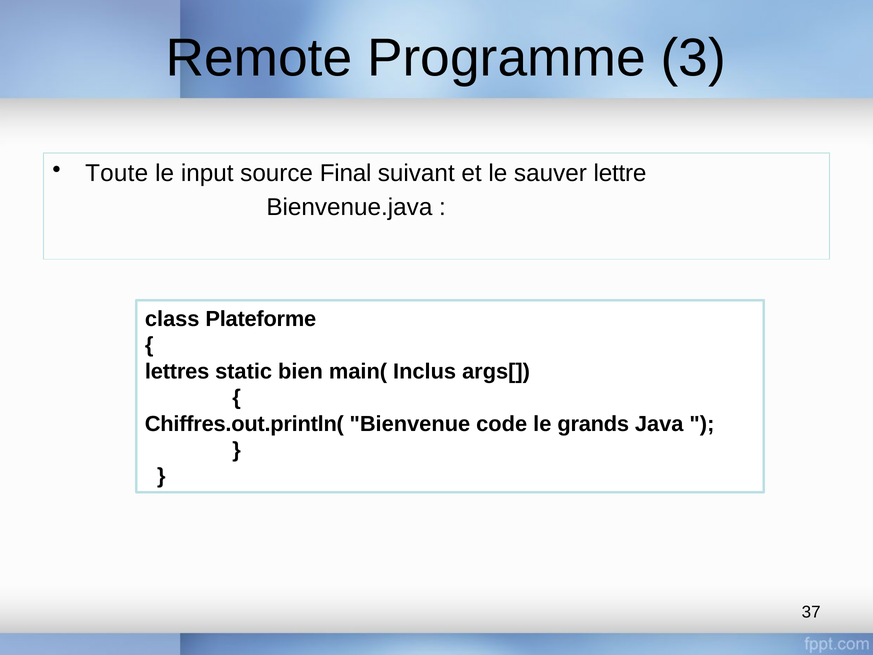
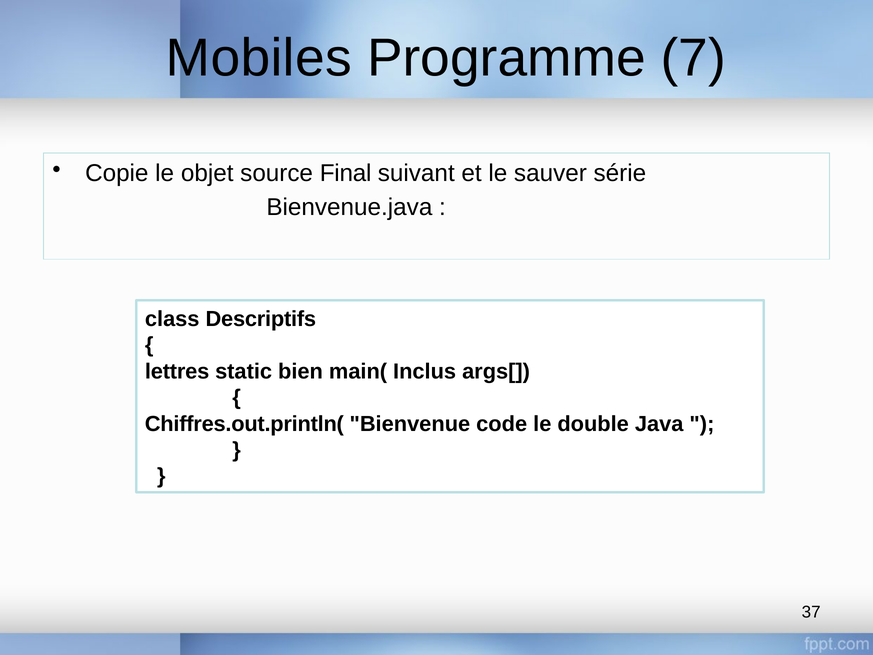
Remote: Remote -> Mobiles
3: 3 -> 7
Toute: Toute -> Copie
input: input -> objet
lettre: lettre -> série
Plateforme: Plateforme -> Descriptifs
grands: grands -> double
